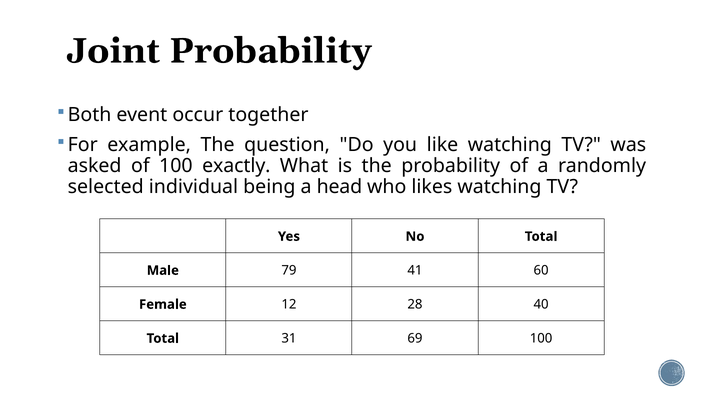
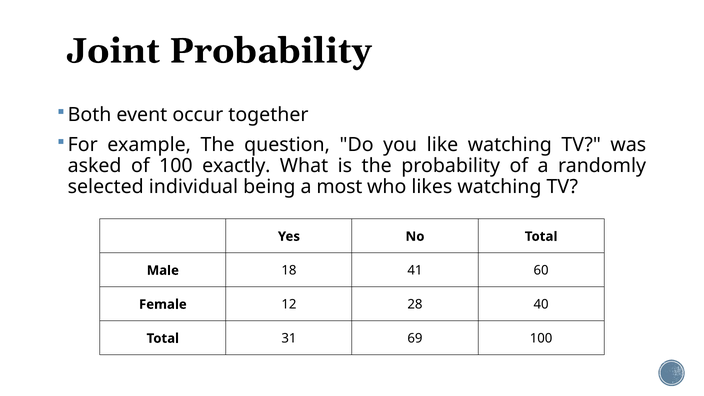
head: head -> most
79: 79 -> 18
